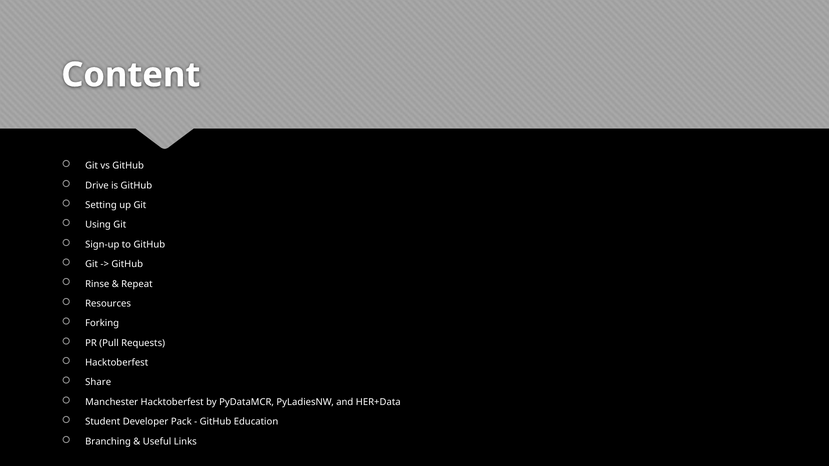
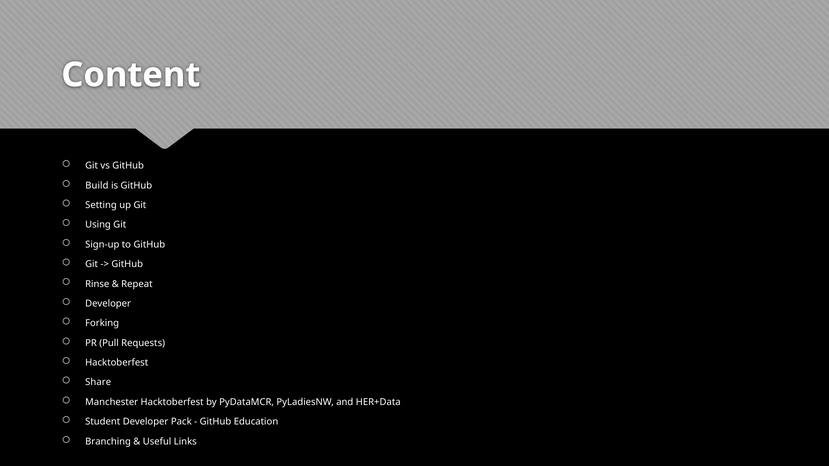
Drive: Drive -> Build
Resources at (108, 304): Resources -> Developer
